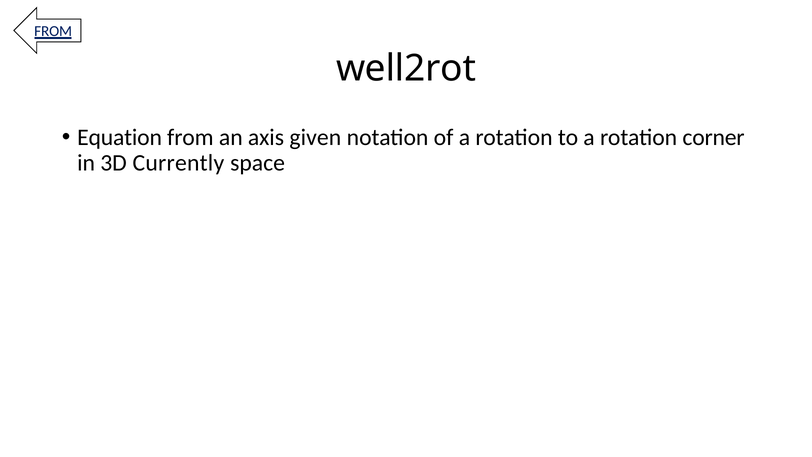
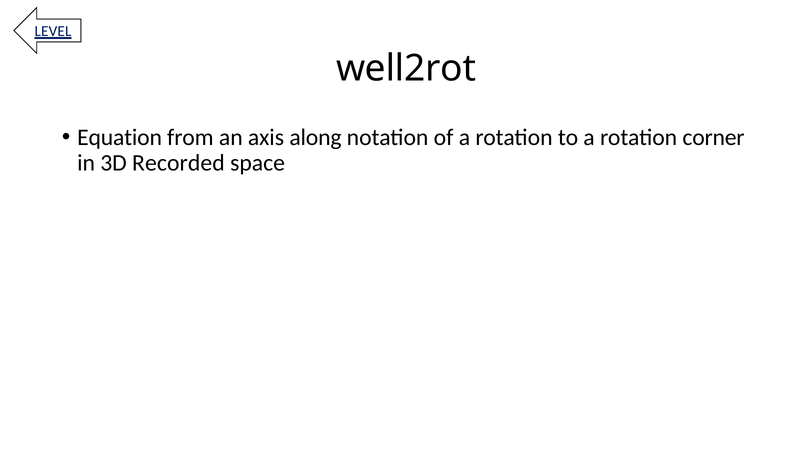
FROM at (53, 31): FROM -> LEVEL
given: given -> along
Currently: Currently -> Recorded
